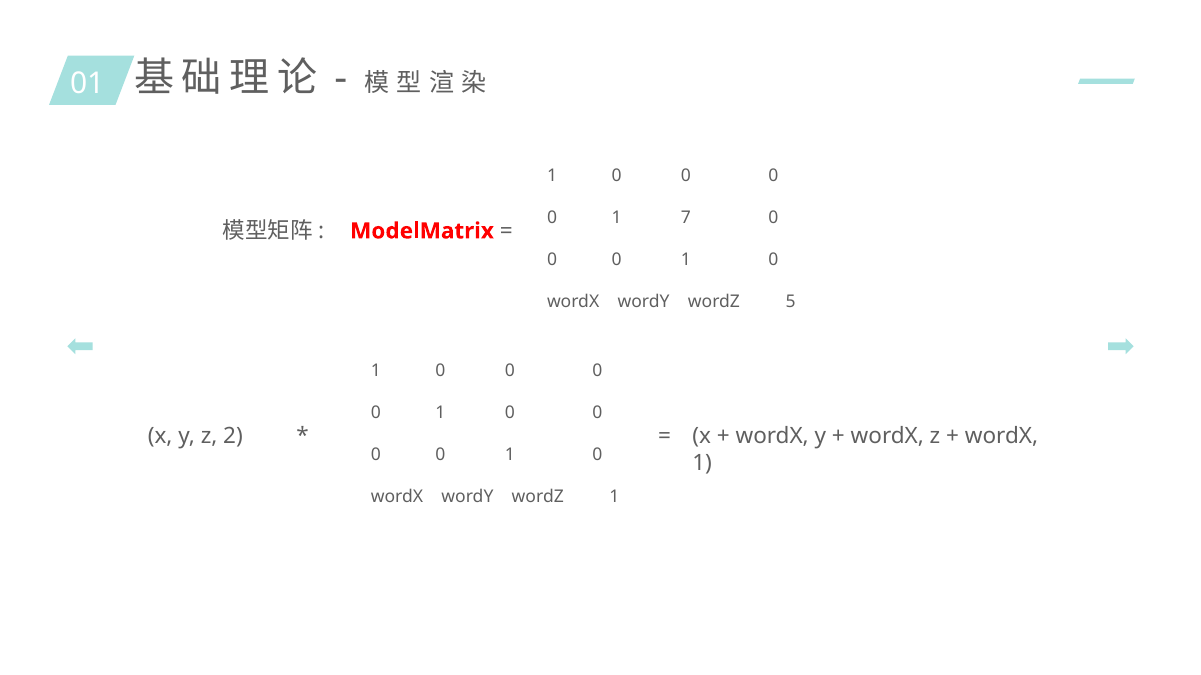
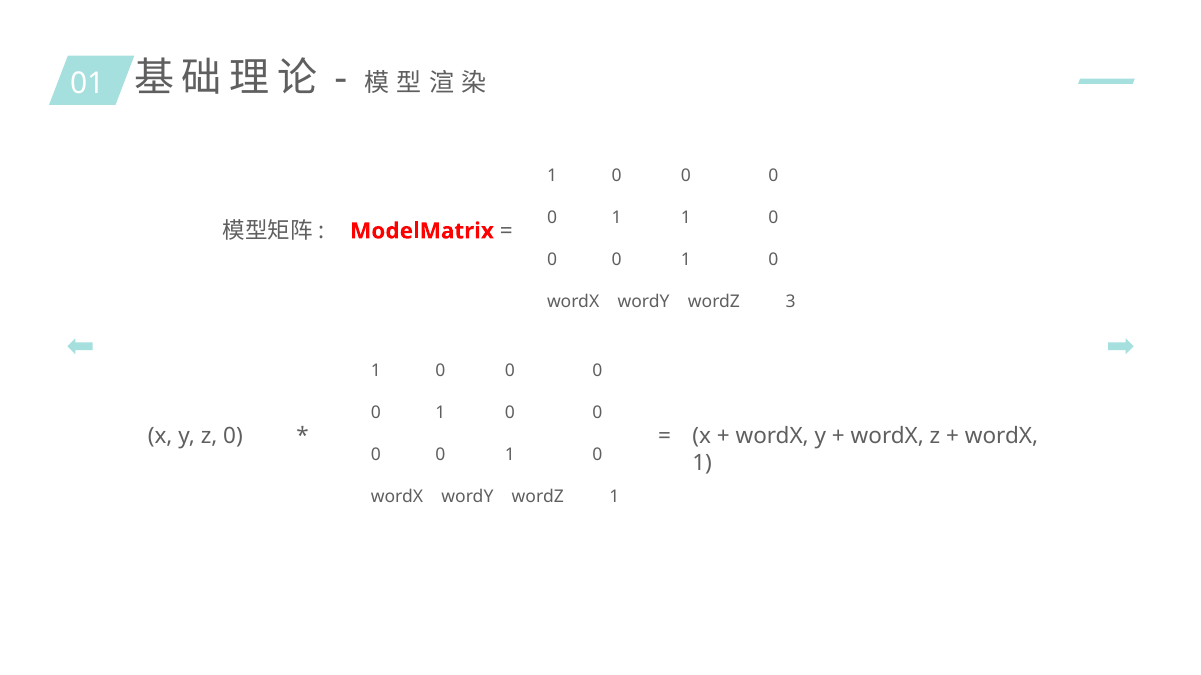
1 7: 7 -> 1
5: 5 -> 3
z 2: 2 -> 0
